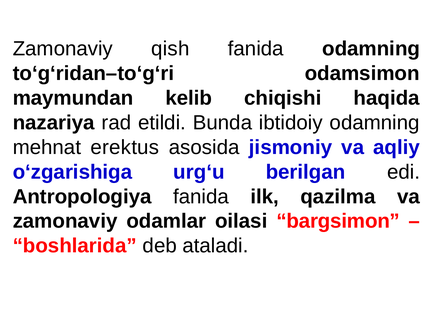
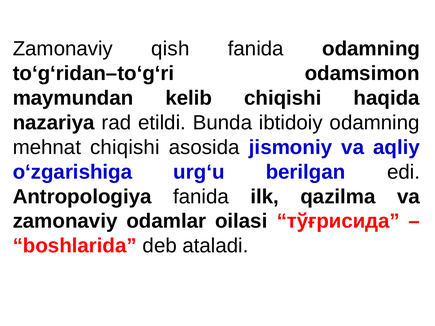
mehnat erektus: erektus -> chiqishi
bargsimon: bargsimon -> тўғрисида
